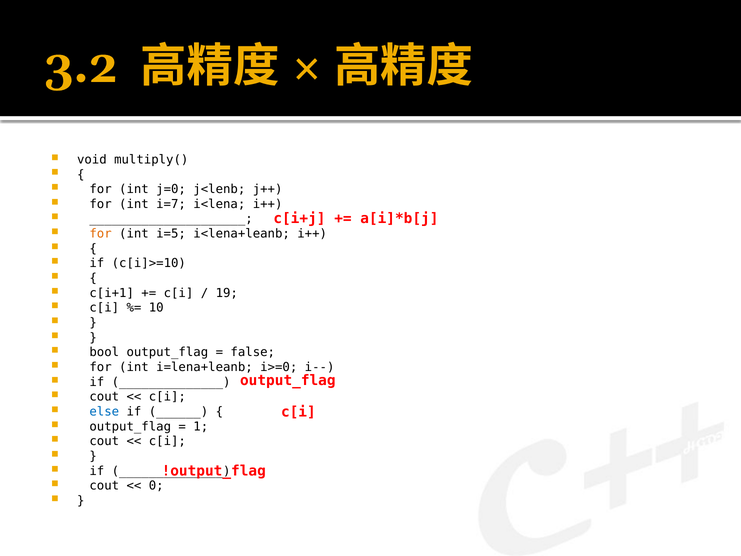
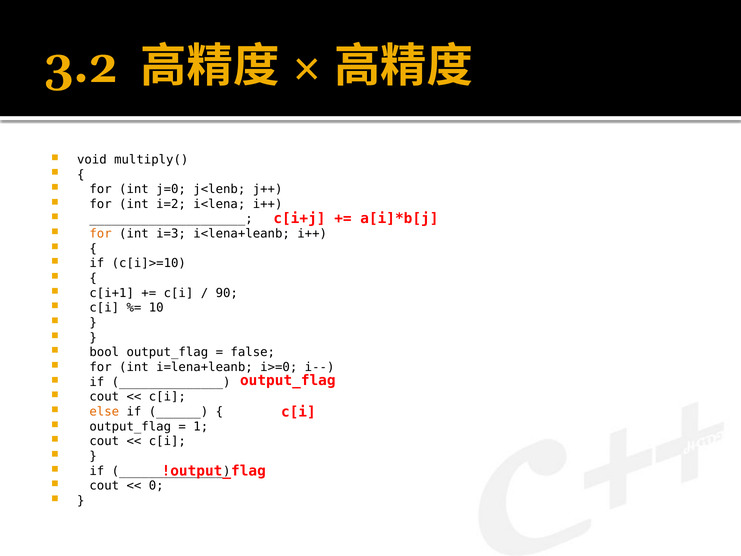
i=7: i=7 -> i=2
i=5: i=5 -> i=3
19: 19 -> 90
else colour: blue -> orange
